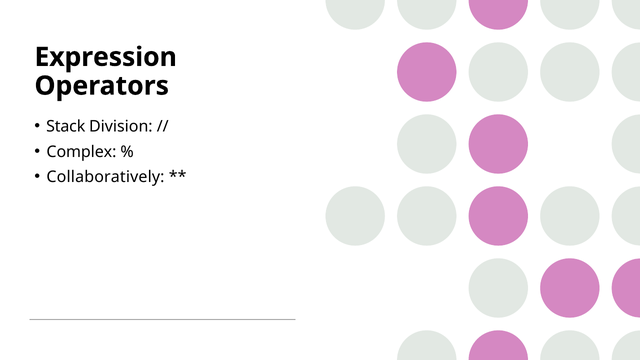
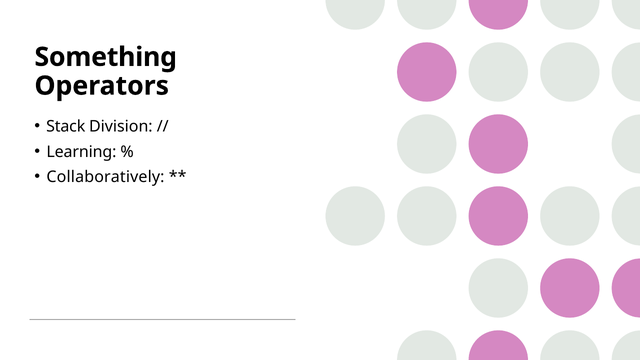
Expression: Expression -> Something
Complex: Complex -> Learning
